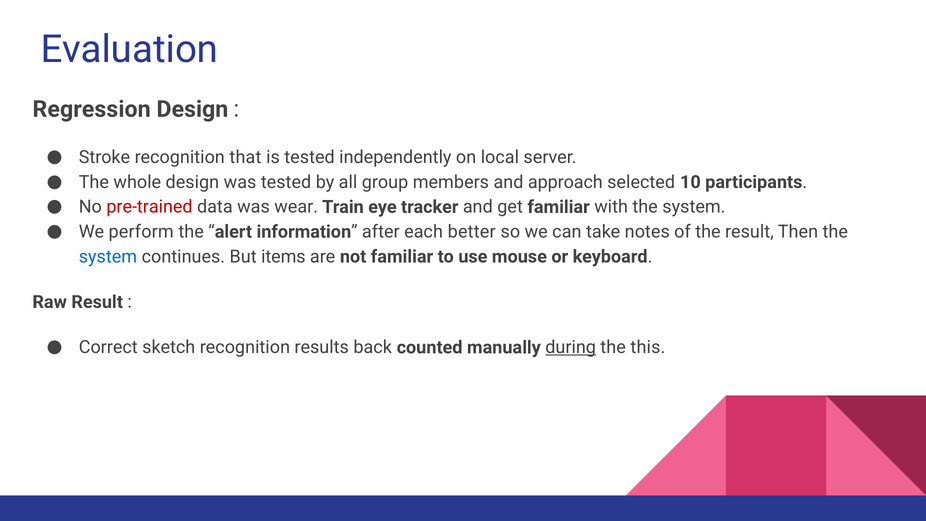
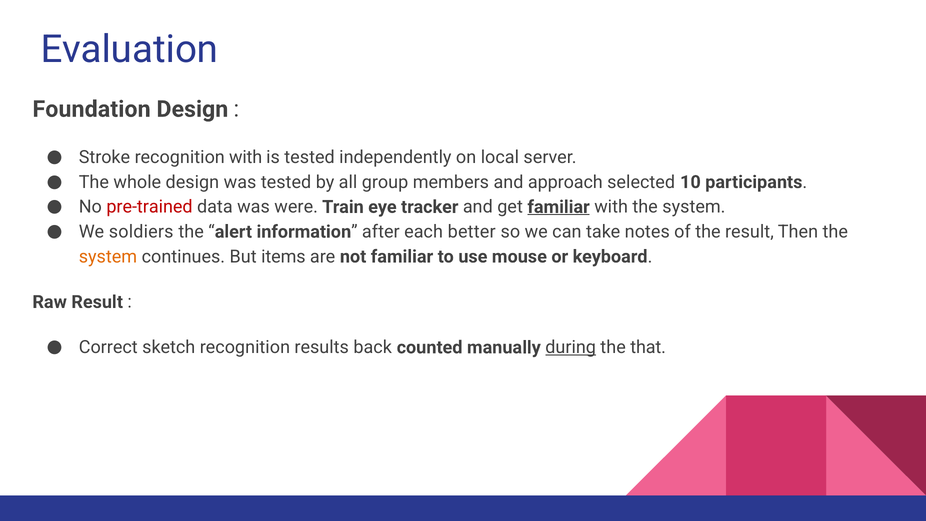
Regression: Regression -> Foundation
recognition that: that -> with
wear: wear -> were
familiar at (559, 207) underline: none -> present
perform: perform -> soldiers
system at (108, 257) colour: blue -> orange
this: this -> that
